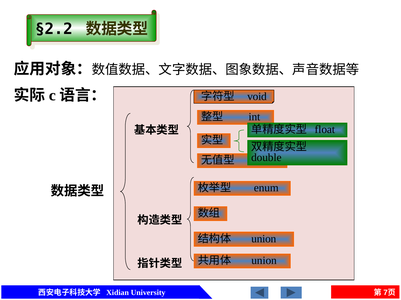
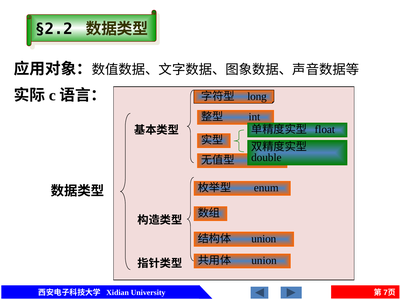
void at (257, 97): void -> long
